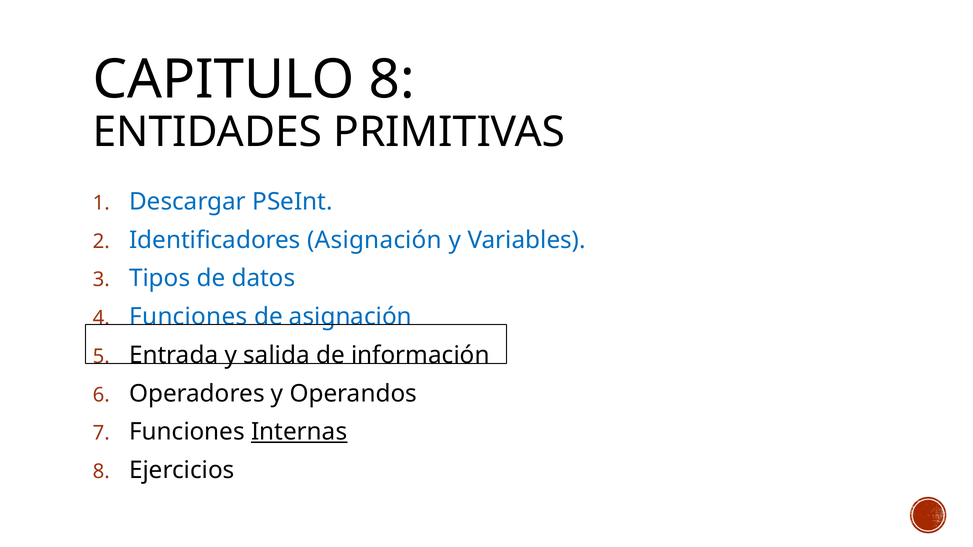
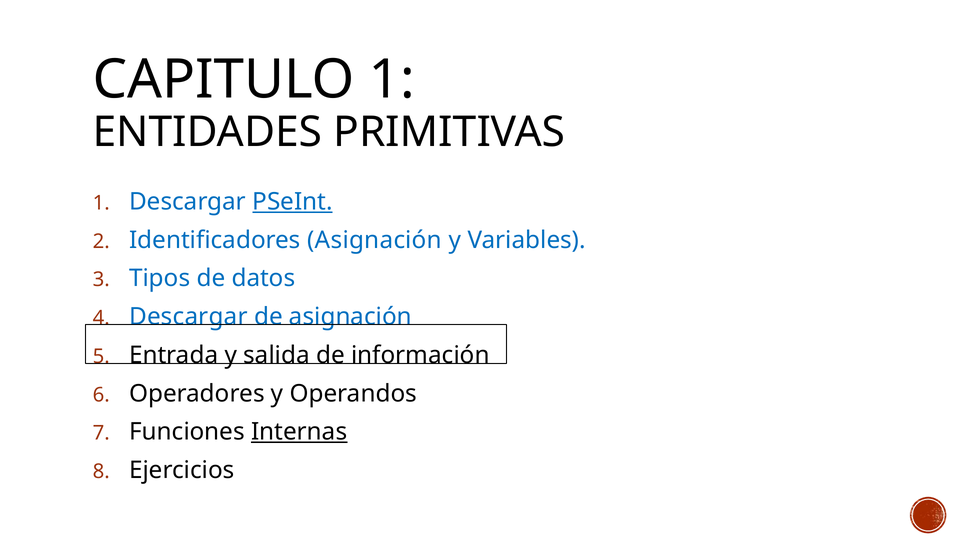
CAPITULO 8: 8 -> 1
PSeInt underline: none -> present
Funciones at (188, 317): Funciones -> Descargar
